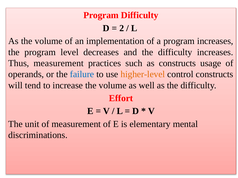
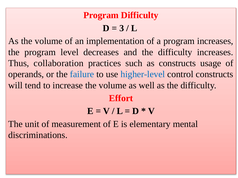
2: 2 -> 3
Thus measurement: measurement -> collaboration
higher-level colour: orange -> blue
